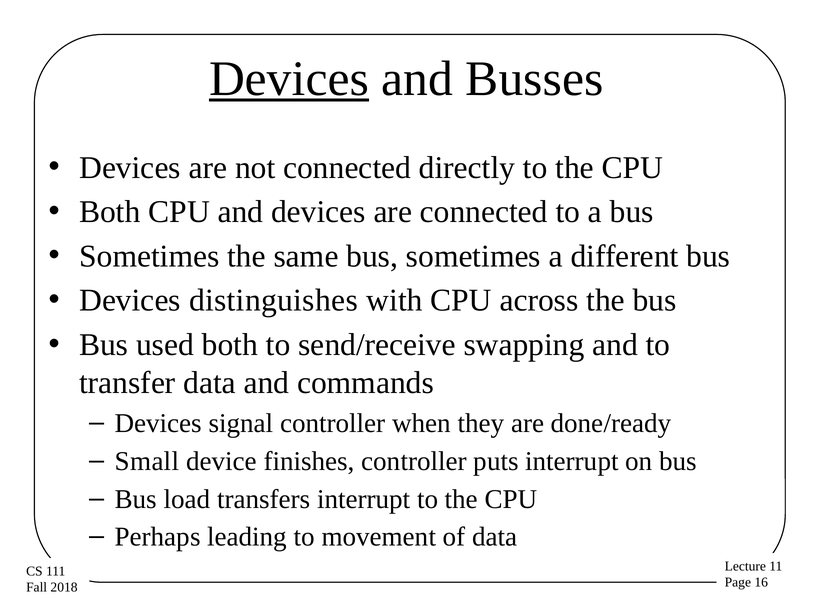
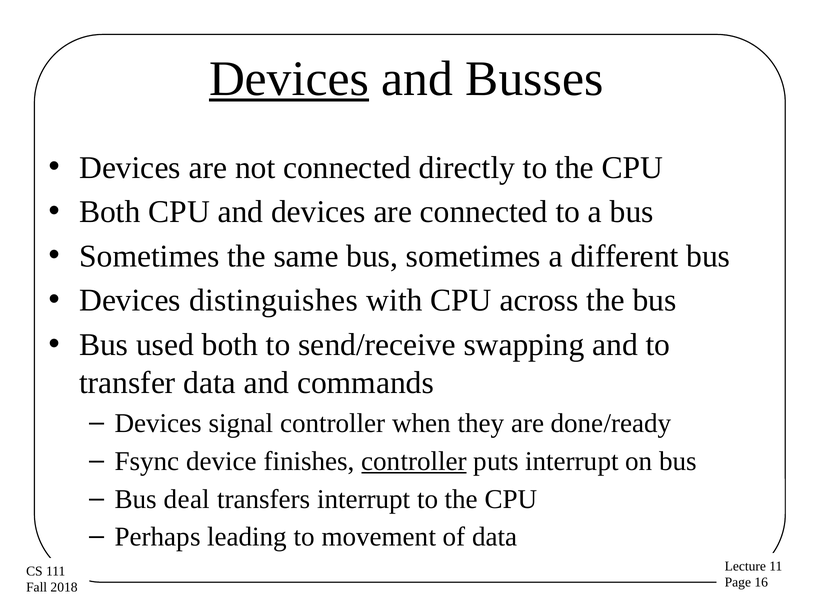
Small: Small -> Fsync
controller at (414, 461) underline: none -> present
load: load -> deal
